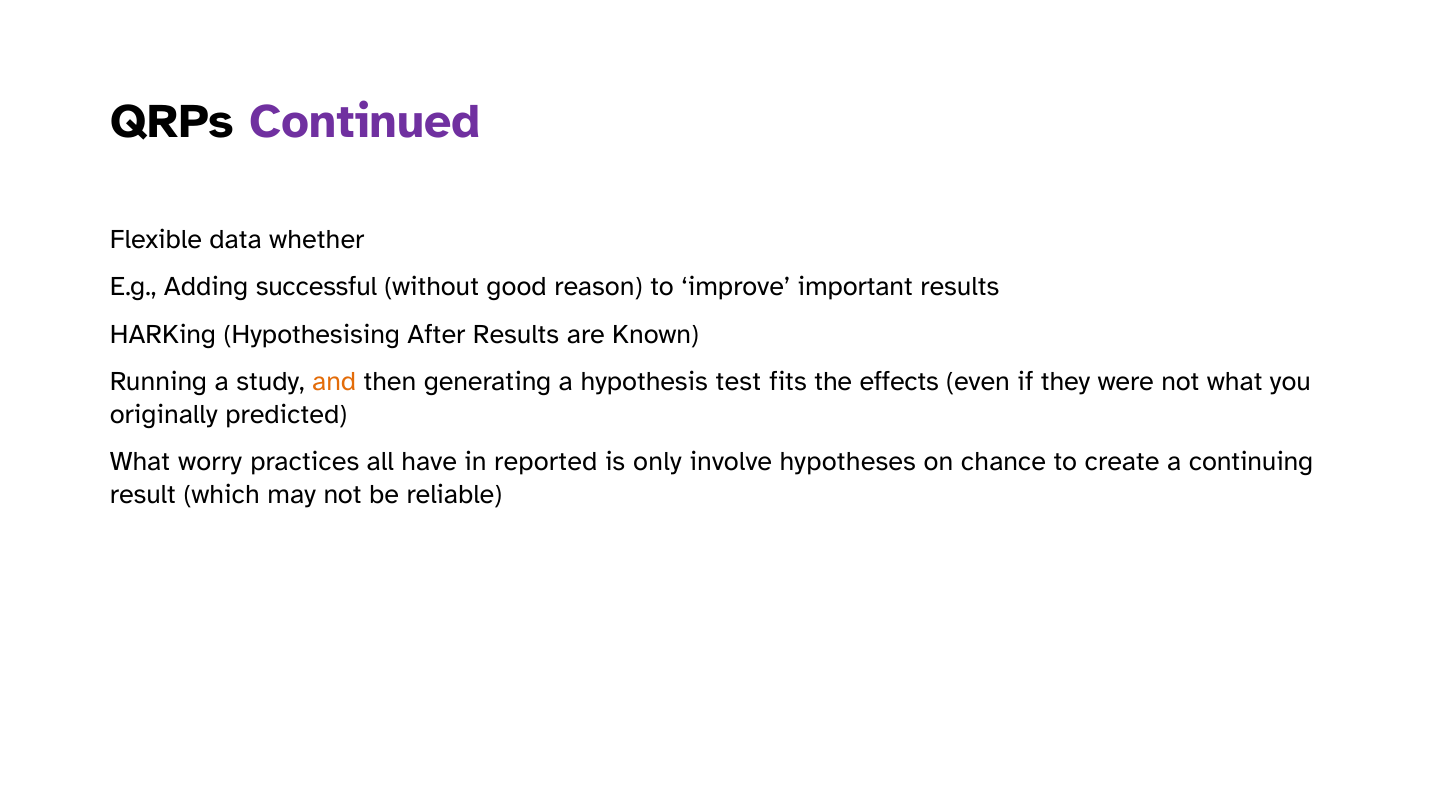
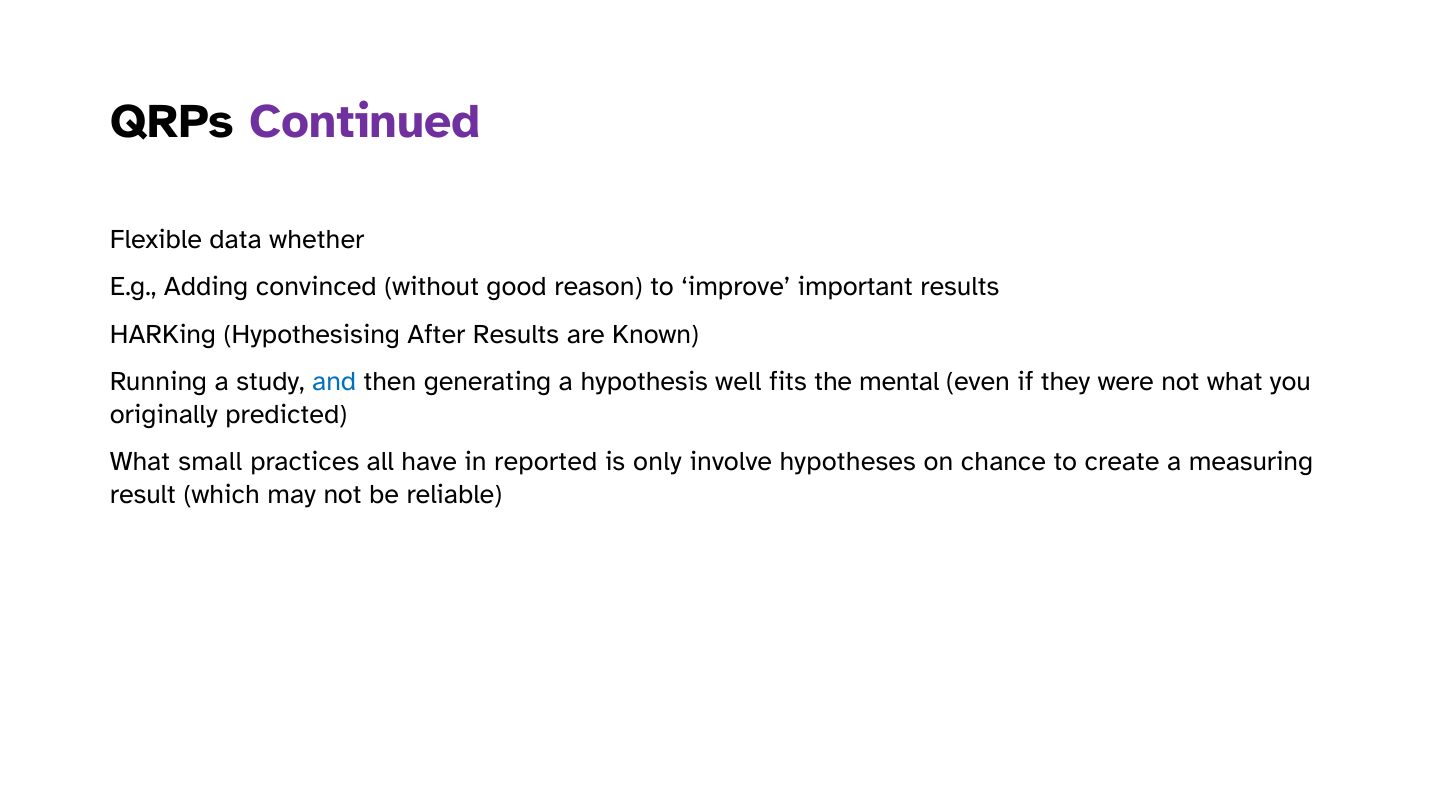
successful: successful -> convinced
and colour: orange -> blue
test: test -> well
effects: effects -> mental
worry: worry -> small
continuing: continuing -> measuring
